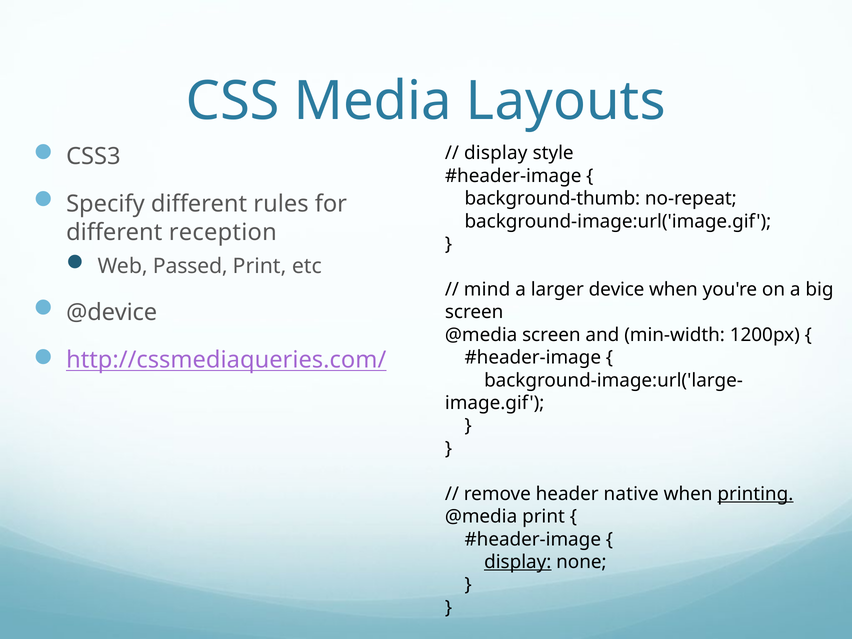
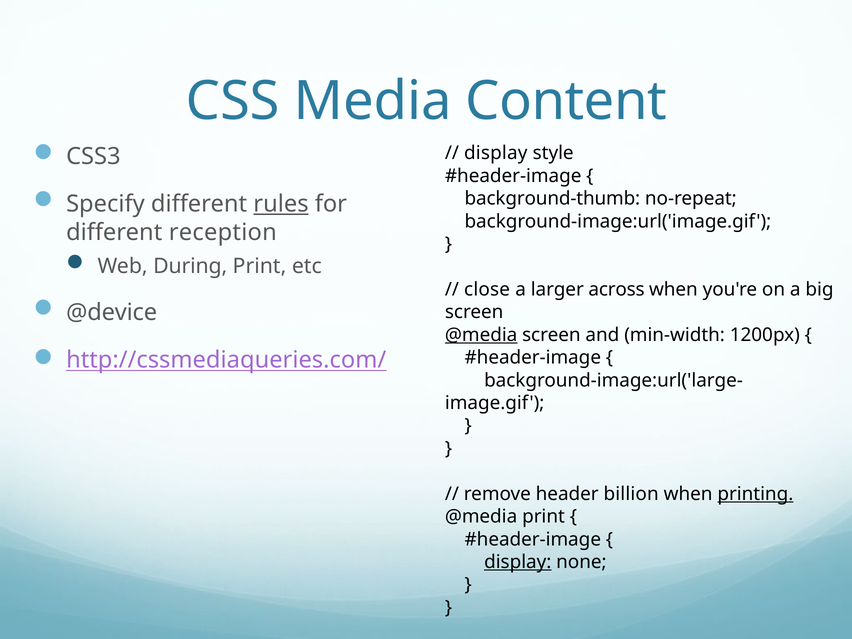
Layouts: Layouts -> Content
rules underline: none -> present
Passed: Passed -> During
mind: mind -> close
device: device -> across
@media at (481, 335) underline: none -> present
native: native -> billion
